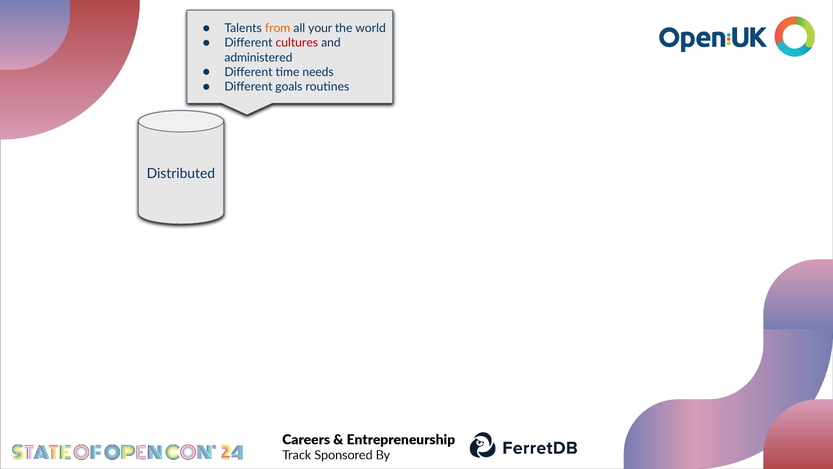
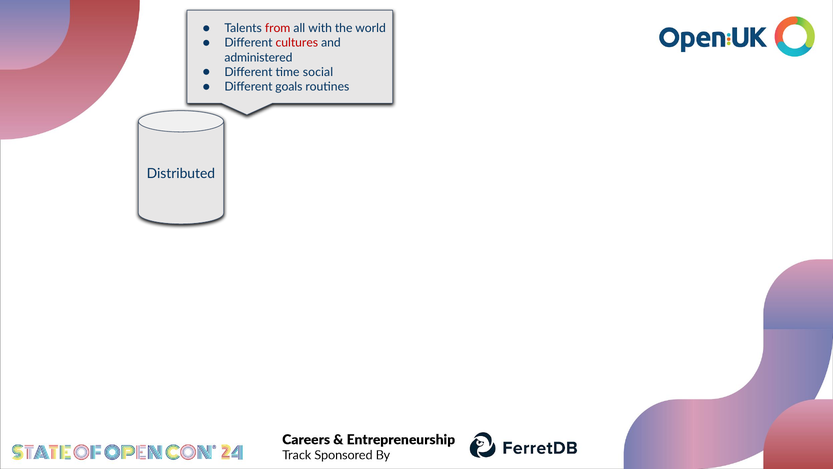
from colour: orange -> red
your: your -> with
needs: needs -> social
